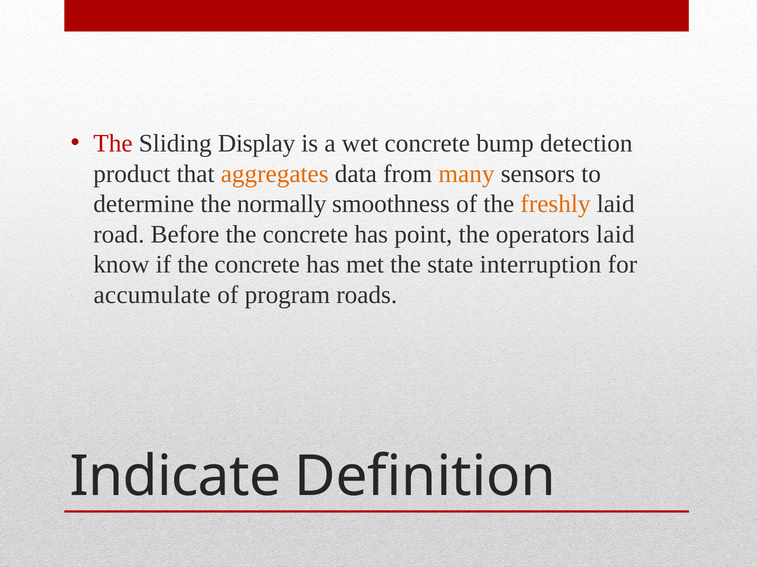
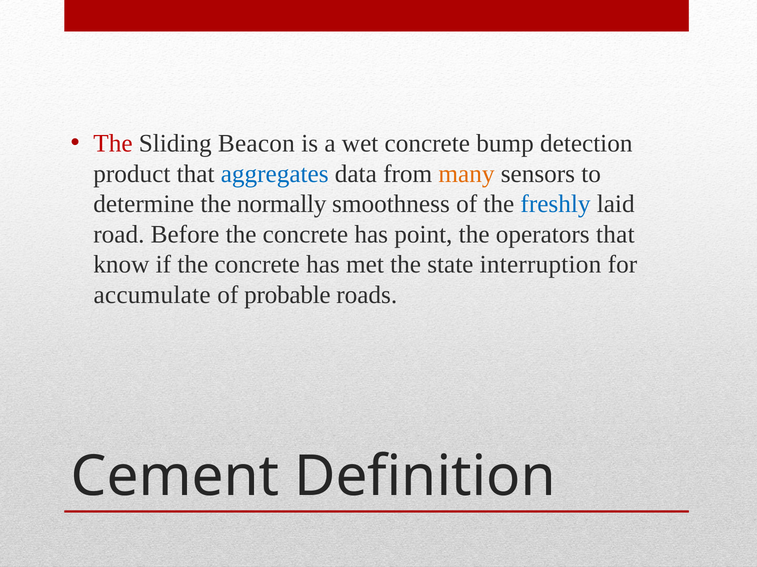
Display: Display -> Beacon
aggregates colour: orange -> blue
freshly colour: orange -> blue
operators laid: laid -> that
program: program -> probable
Indicate: Indicate -> Cement
